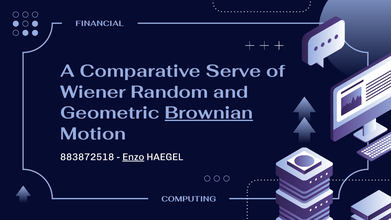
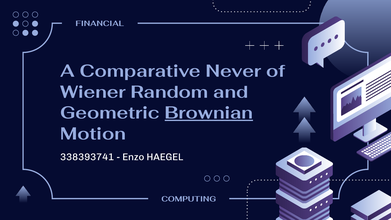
Serve: Serve -> Never
883872518: 883872518 -> 338393741
Enzo underline: present -> none
